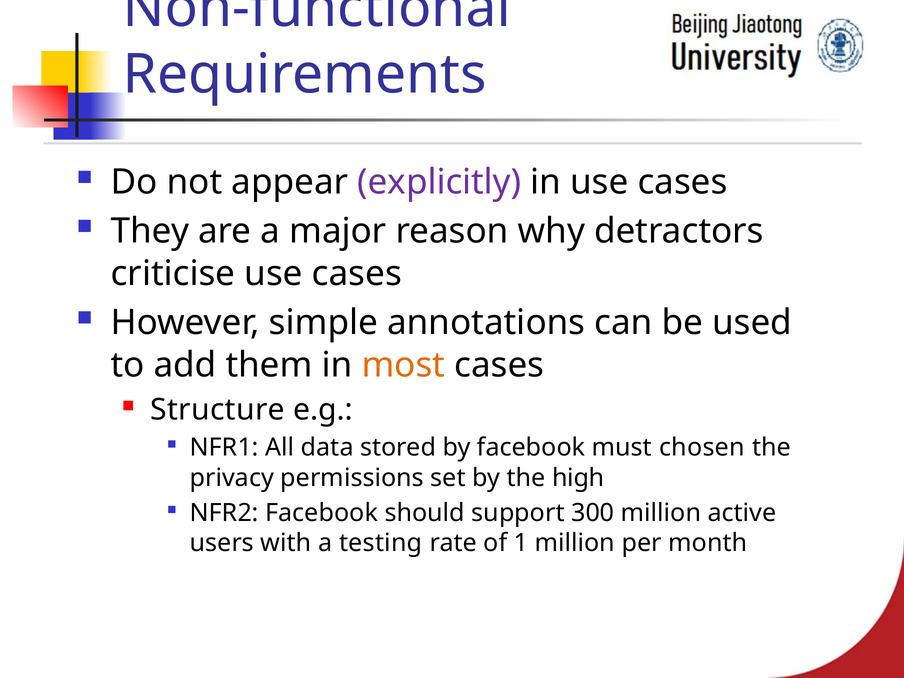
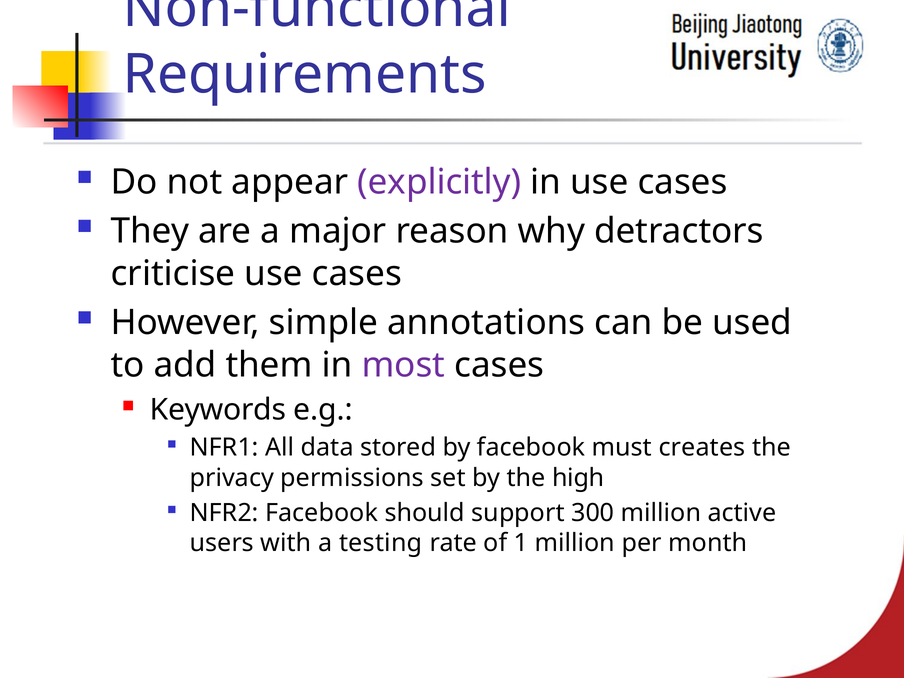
most colour: orange -> purple
Structure: Structure -> Keywords
chosen: chosen -> creates
